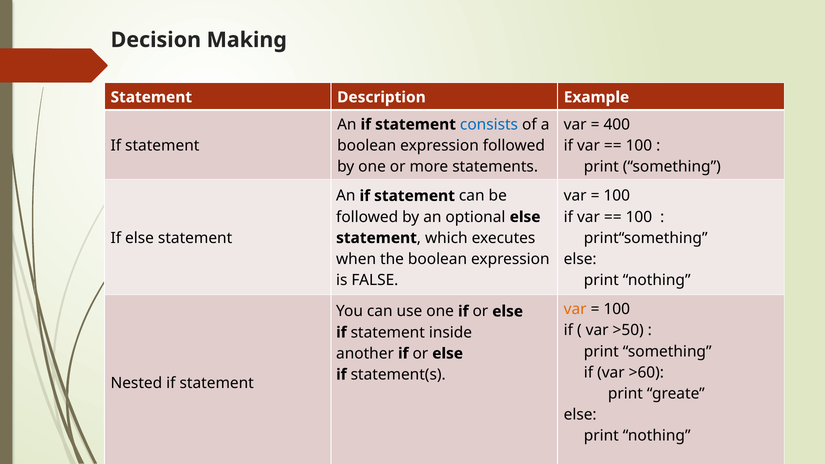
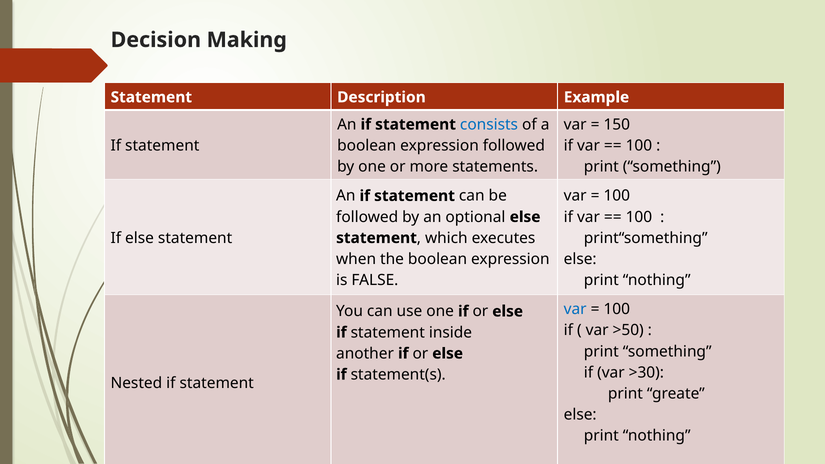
400: 400 -> 150
var at (575, 309) colour: orange -> blue
>60: >60 -> >30
